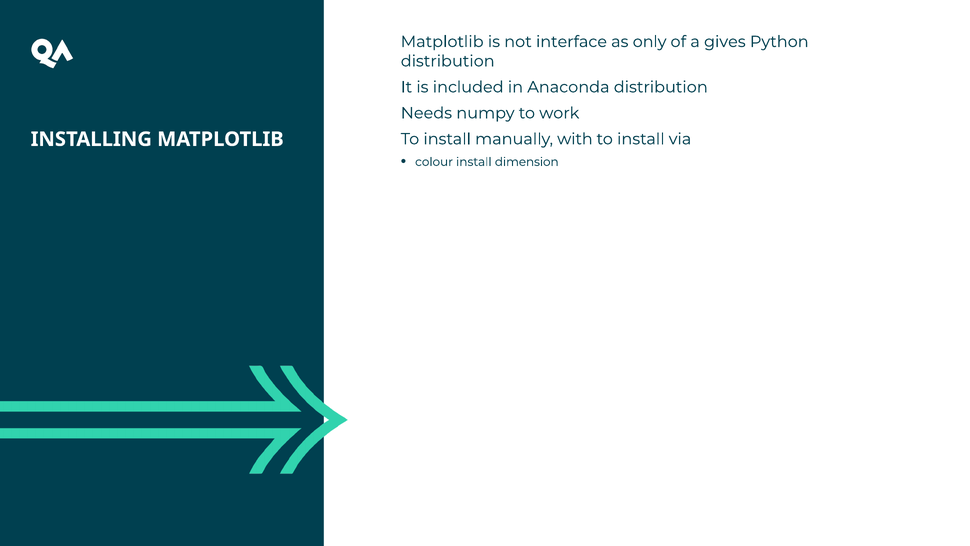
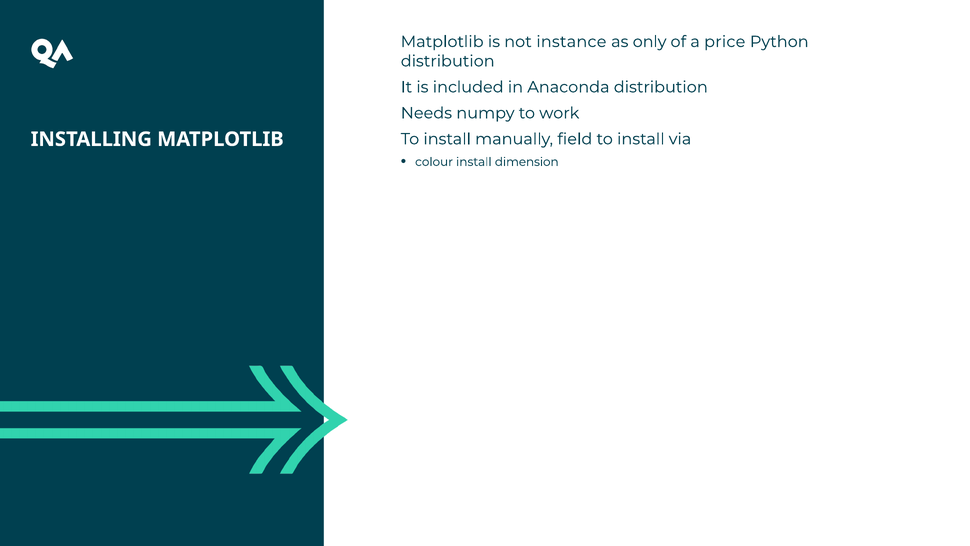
interface: interface -> instance
gives: gives -> price
with: with -> field
